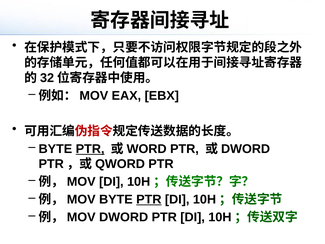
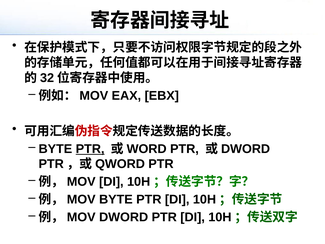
PTR at (149, 199) underline: present -> none
